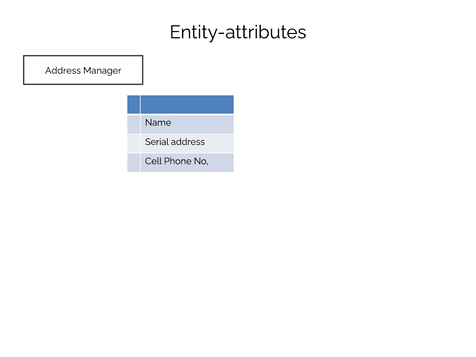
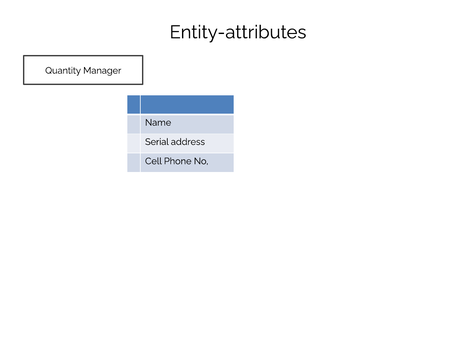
Address at (63, 71): Address -> Quantity
